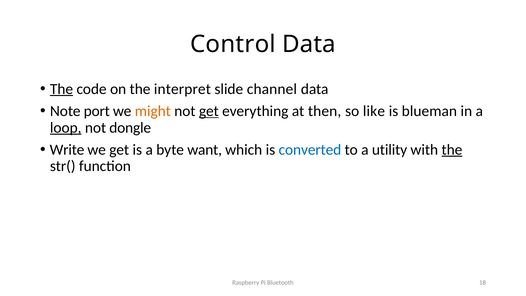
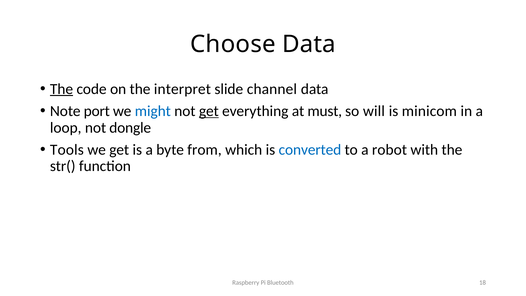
Control: Control -> Choose
might colour: orange -> blue
then: then -> must
like: like -> will
blueman: blueman -> minicom
loop underline: present -> none
Write: Write -> Tools
want: want -> from
utility: utility -> robot
the at (452, 150) underline: present -> none
